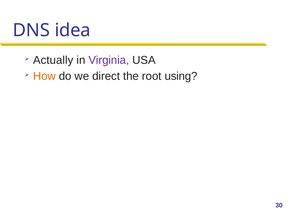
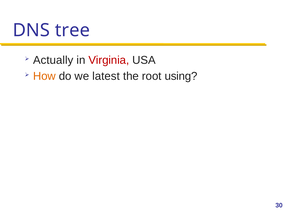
idea: idea -> tree
Virginia colour: purple -> red
direct: direct -> latest
